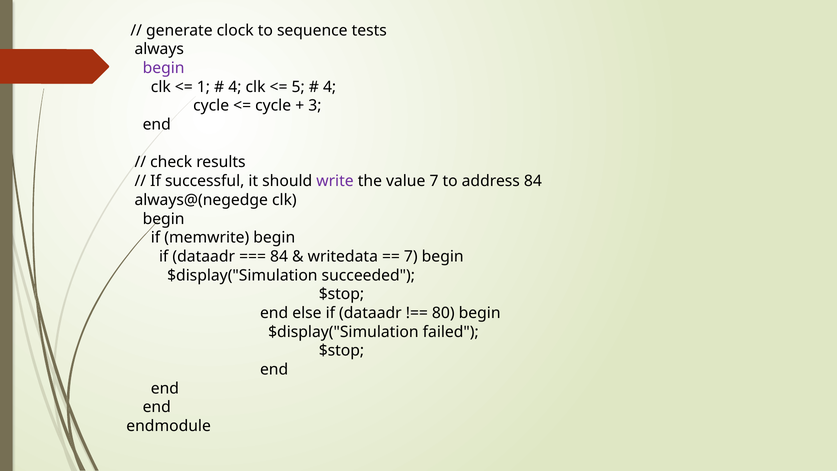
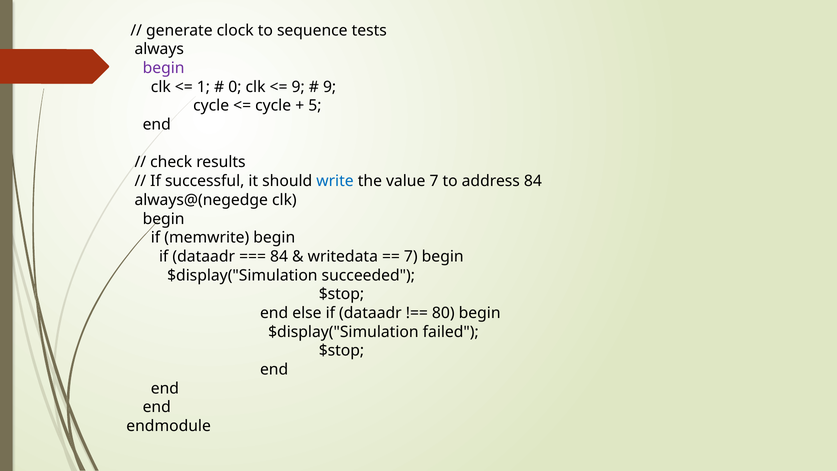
4 at (235, 87): 4 -> 0
5 at (298, 87): 5 -> 9
4 at (330, 87): 4 -> 9
3: 3 -> 5
write colour: purple -> blue
